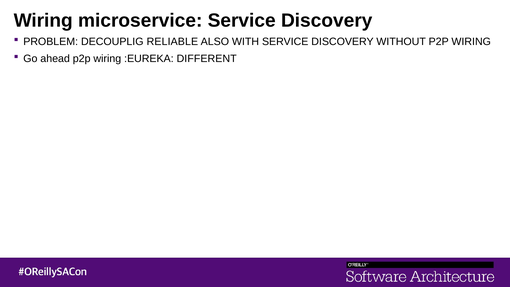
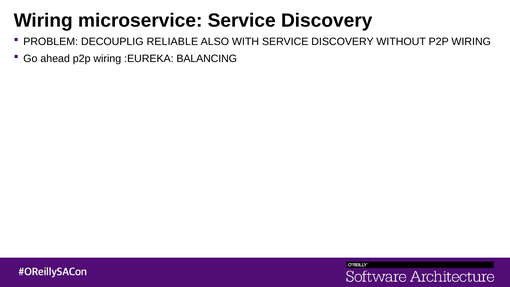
DIFFERENT: DIFFERENT -> BALANCING
